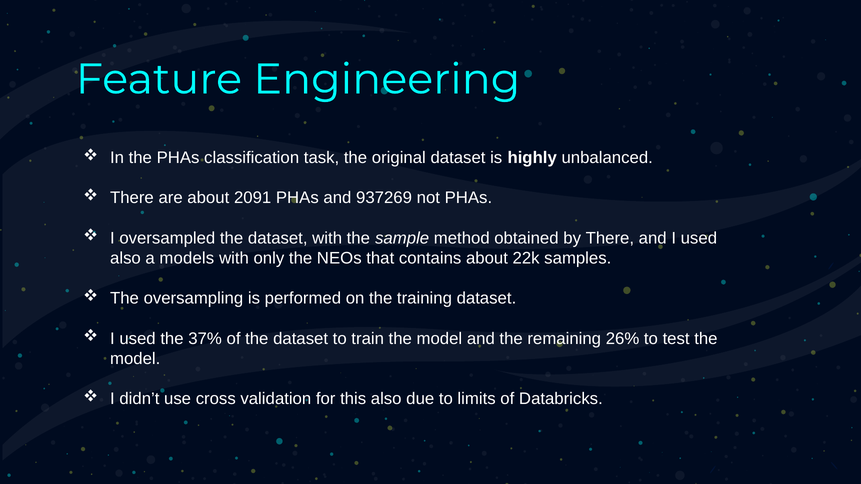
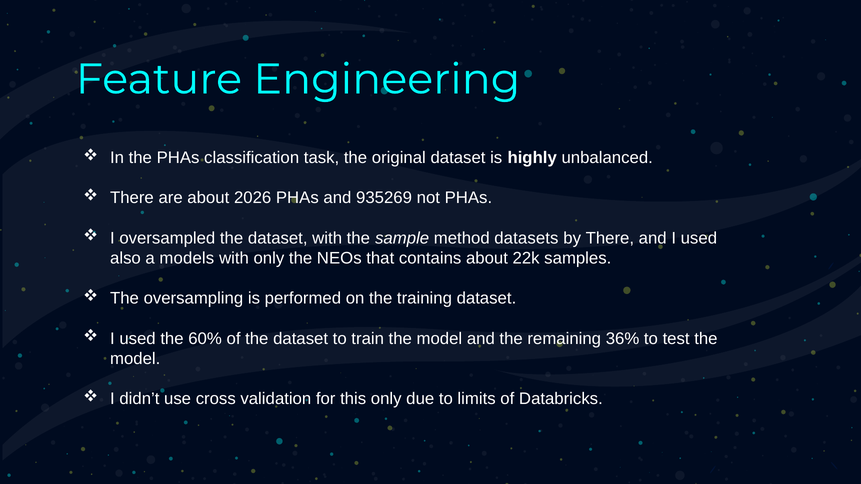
2091: 2091 -> 2026
937269: 937269 -> 935269
obtained: obtained -> datasets
37%: 37% -> 60%
26%: 26% -> 36%
this also: also -> only
